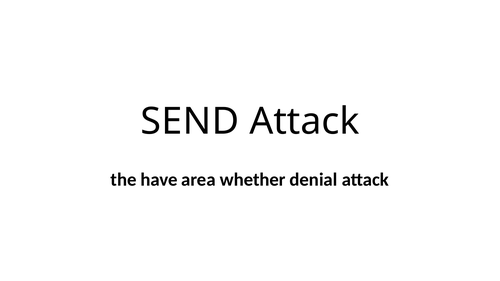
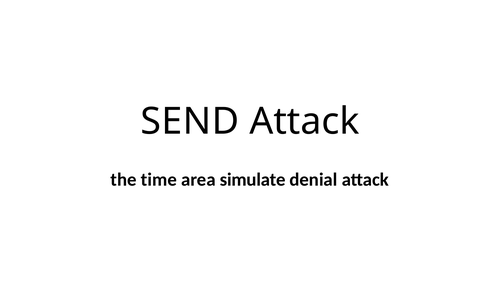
have: have -> time
whether: whether -> simulate
